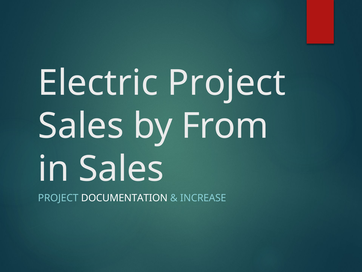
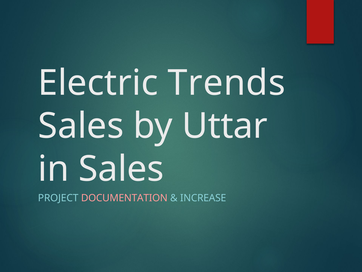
Electric Project: Project -> Trends
From: From -> Uttar
DOCUMENTATION colour: white -> pink
